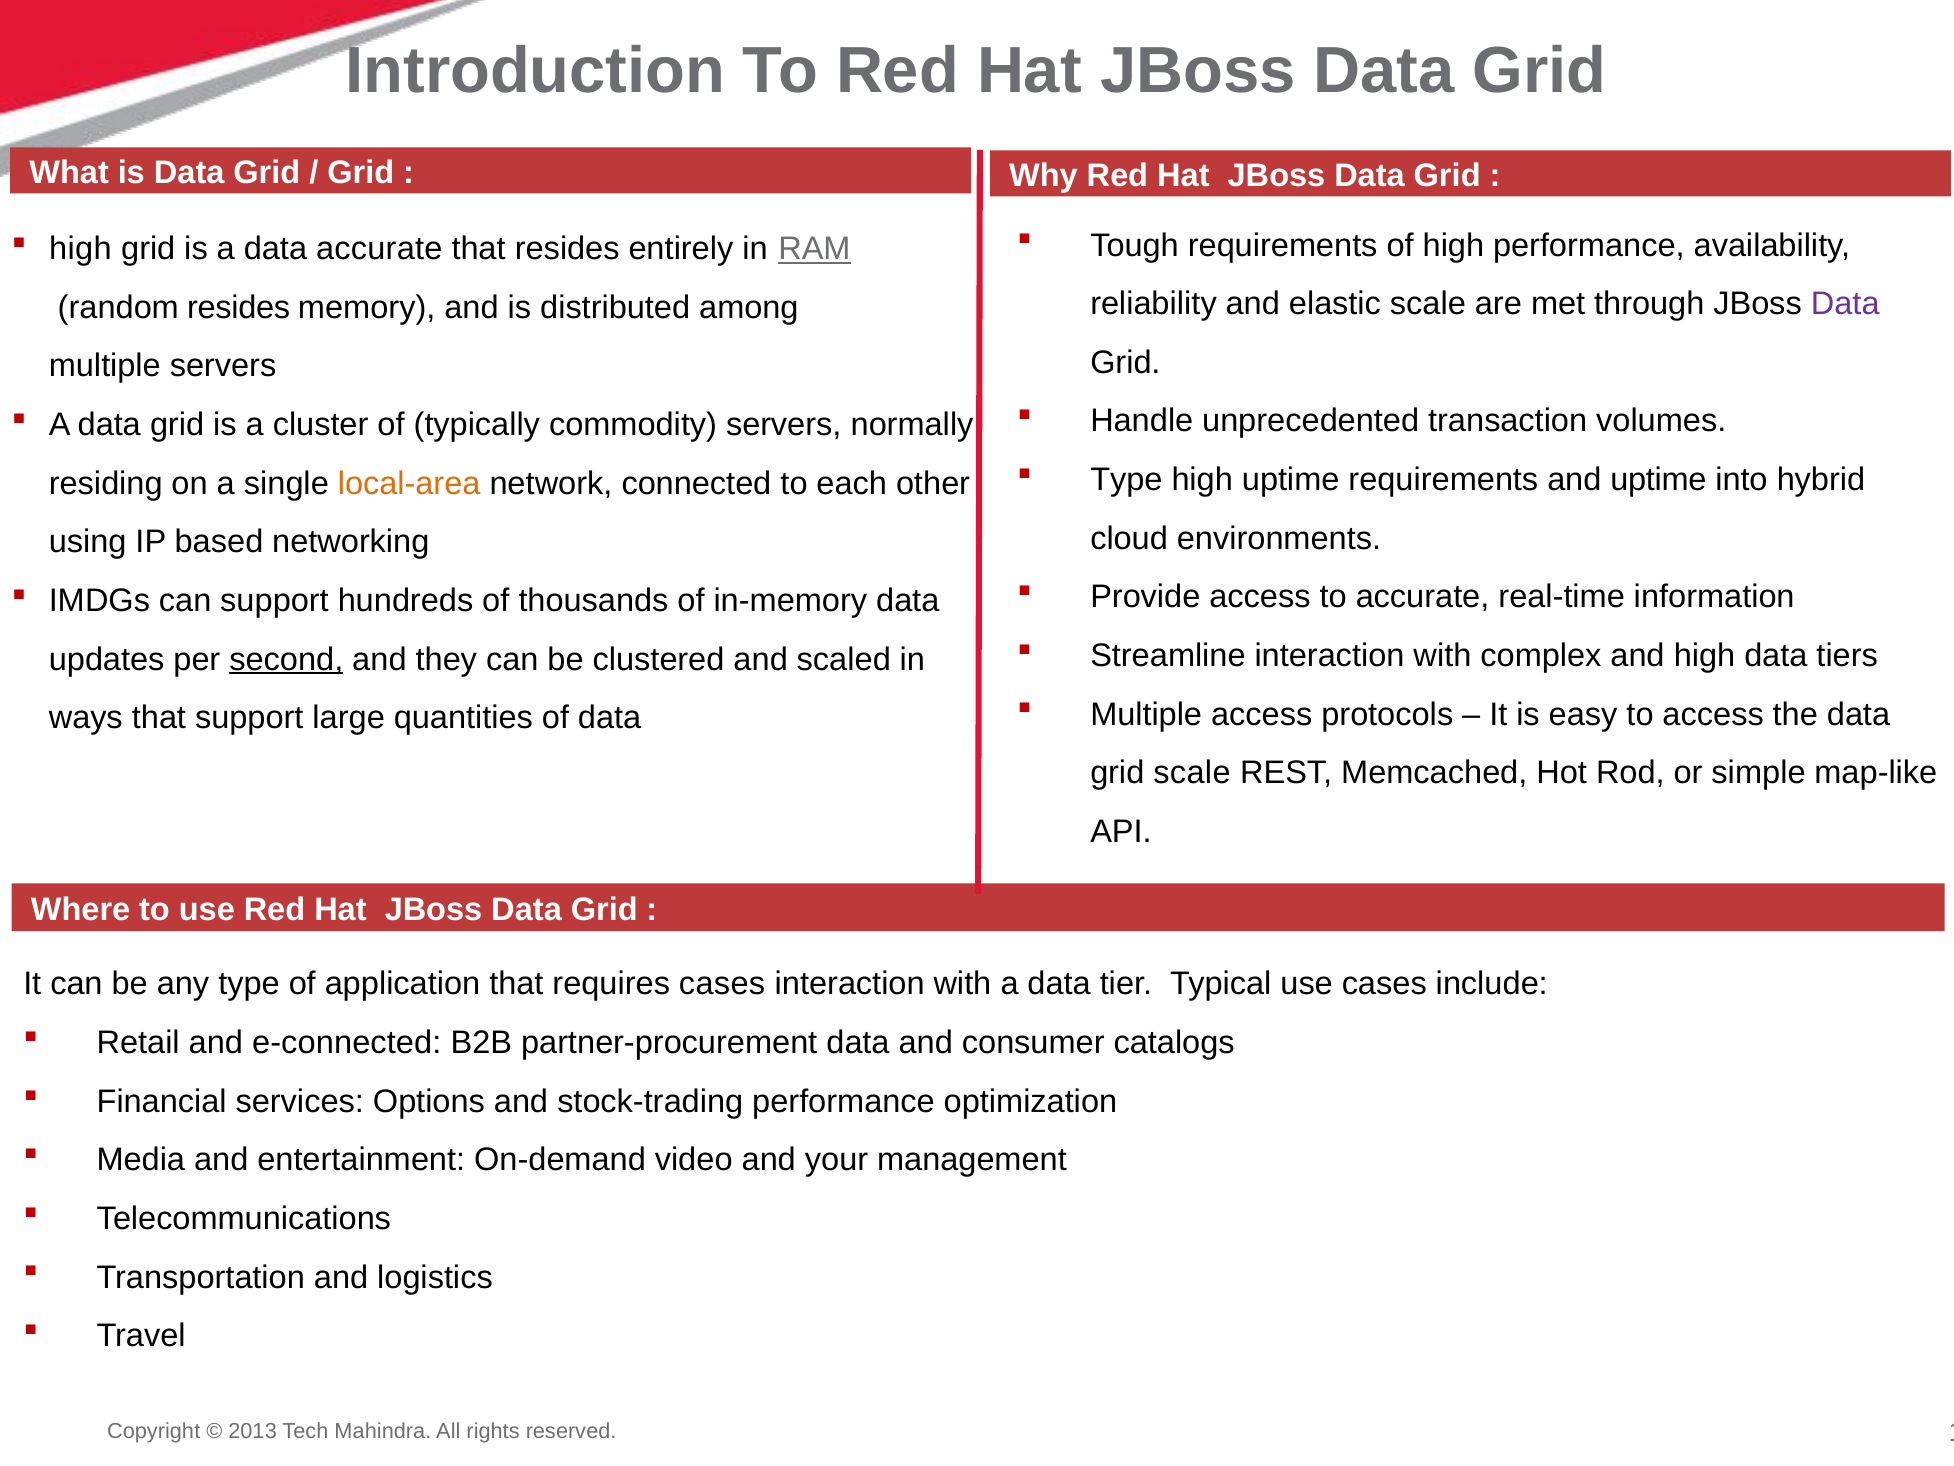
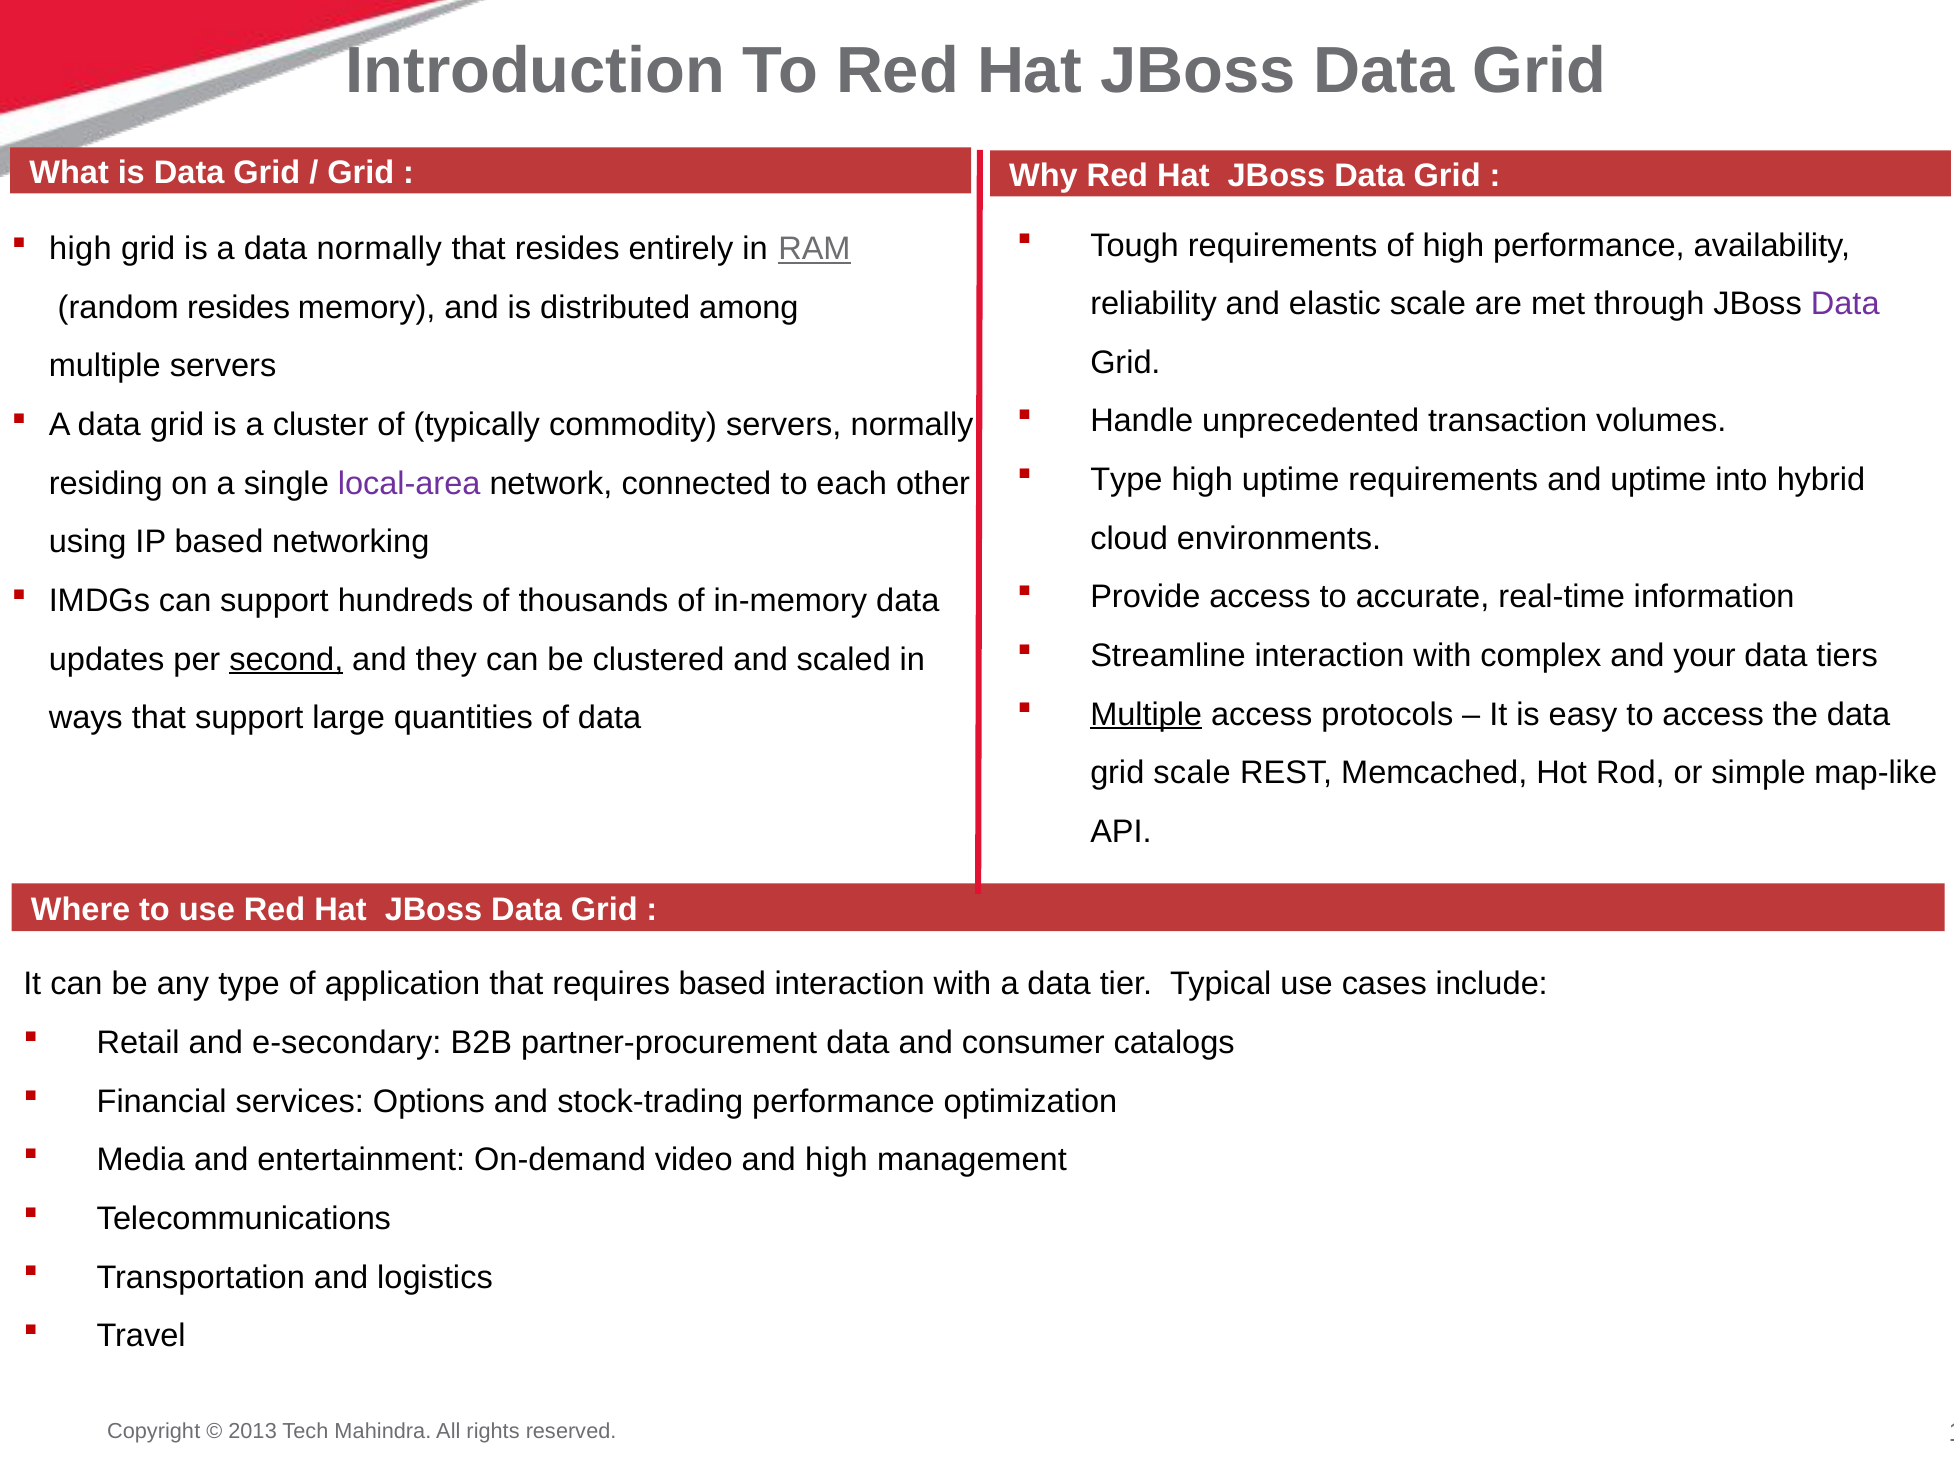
data accurate: accurate -> normally
local-area colour: orange -> purple
and high: high -> your
Multiple at (1146, 714) underline: none -> present
requires cases: cases -> based
e-connected: e-connected -> e-secondary
and your: your -> high
